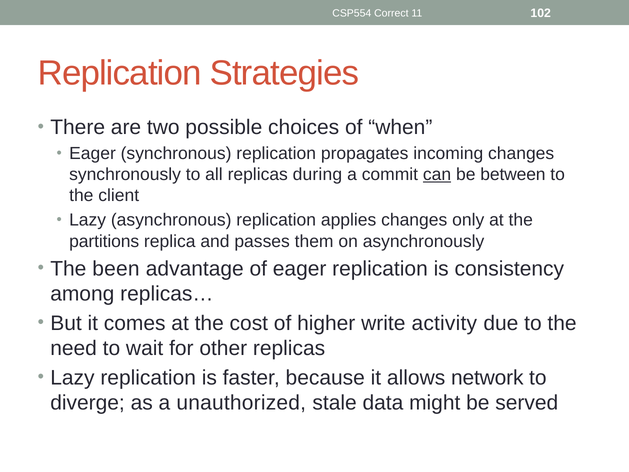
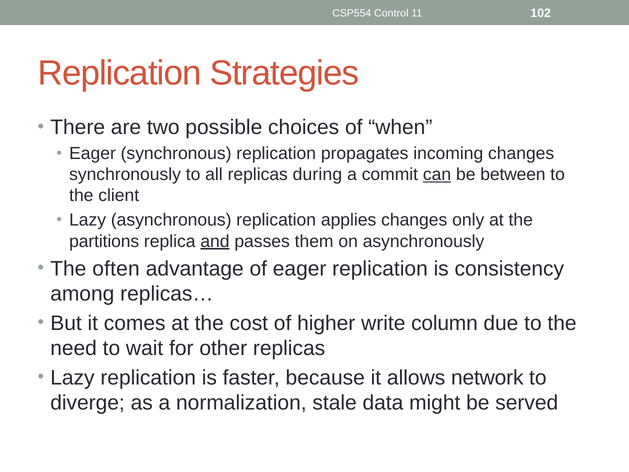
Correct: Correct -> Control
and underline: none -> present
been: been -> often
activity: activity -> column
unauthorized: unauthorized -> normalization
